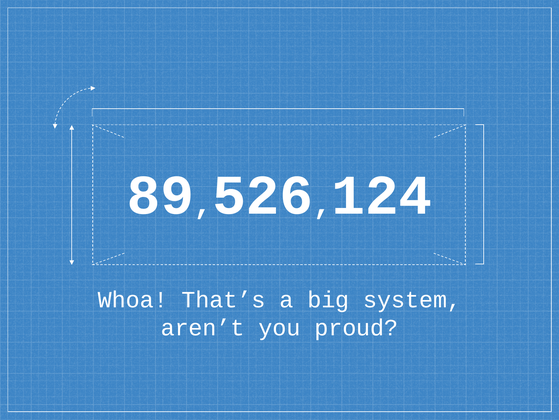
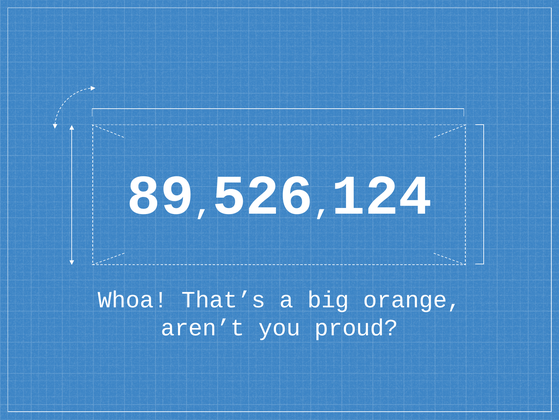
system: system -> orange
